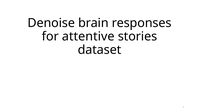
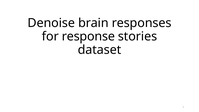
attentive: attentive -> response
